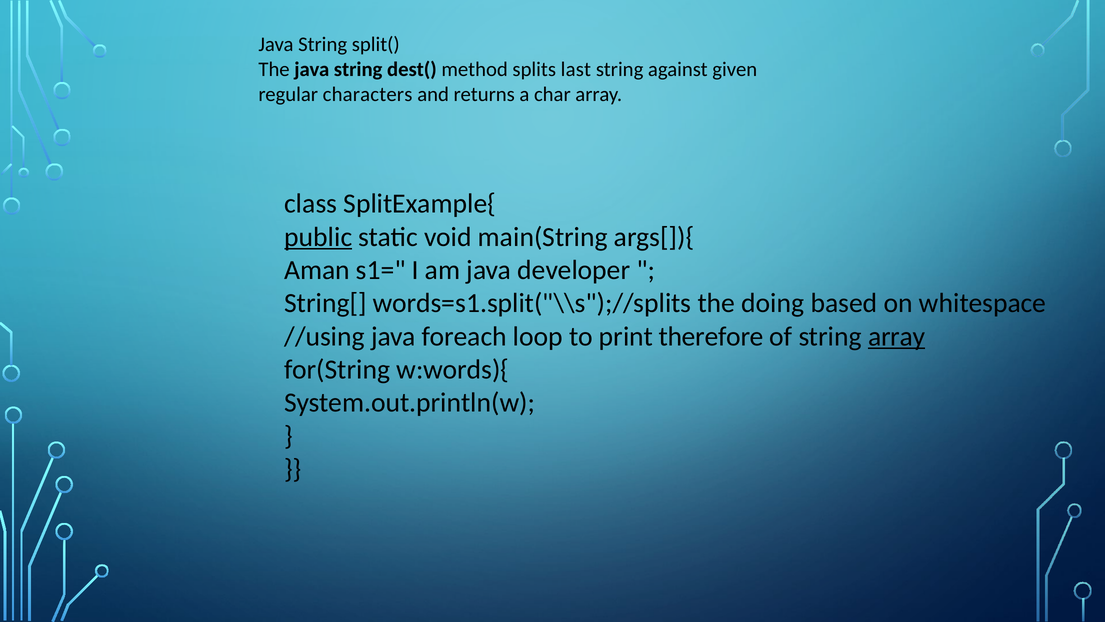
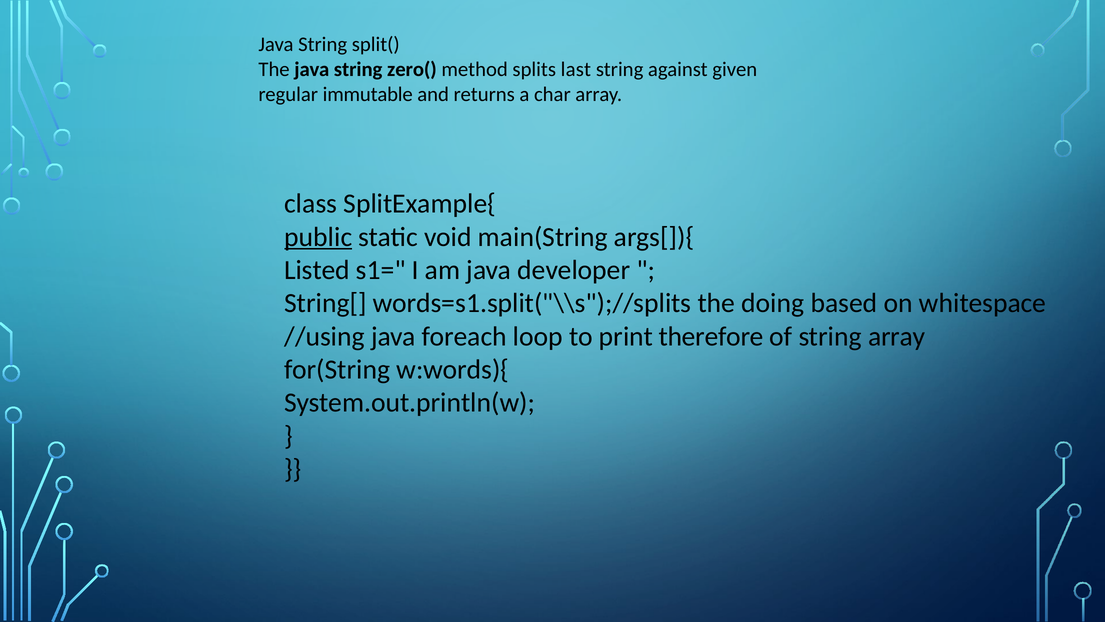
dest(: dest( -> zero(
characters: characters -> immutable
Aman: Aman -> Listed
array at (897, 336) underline: present -> none
